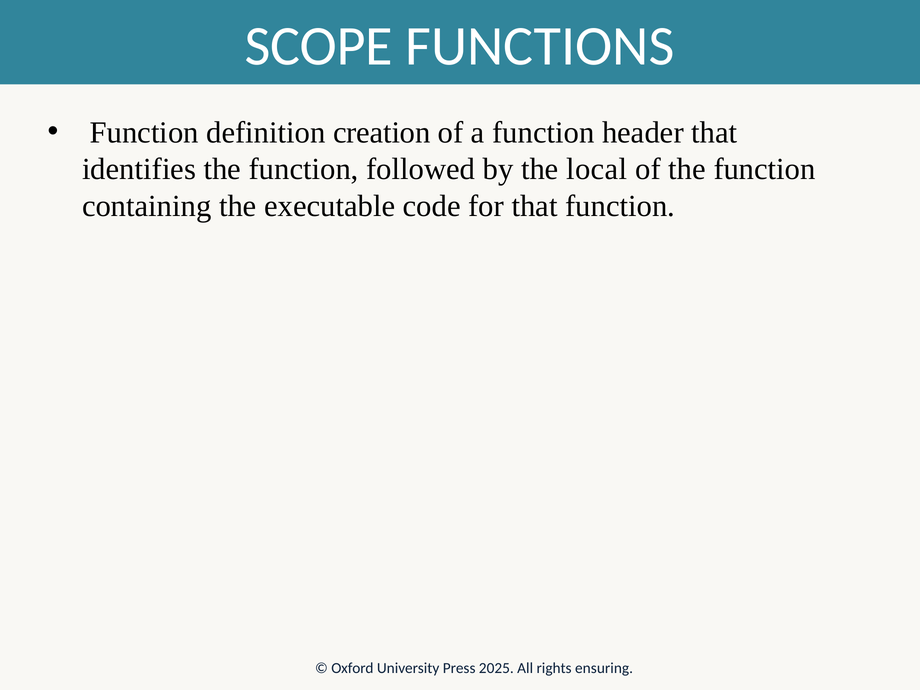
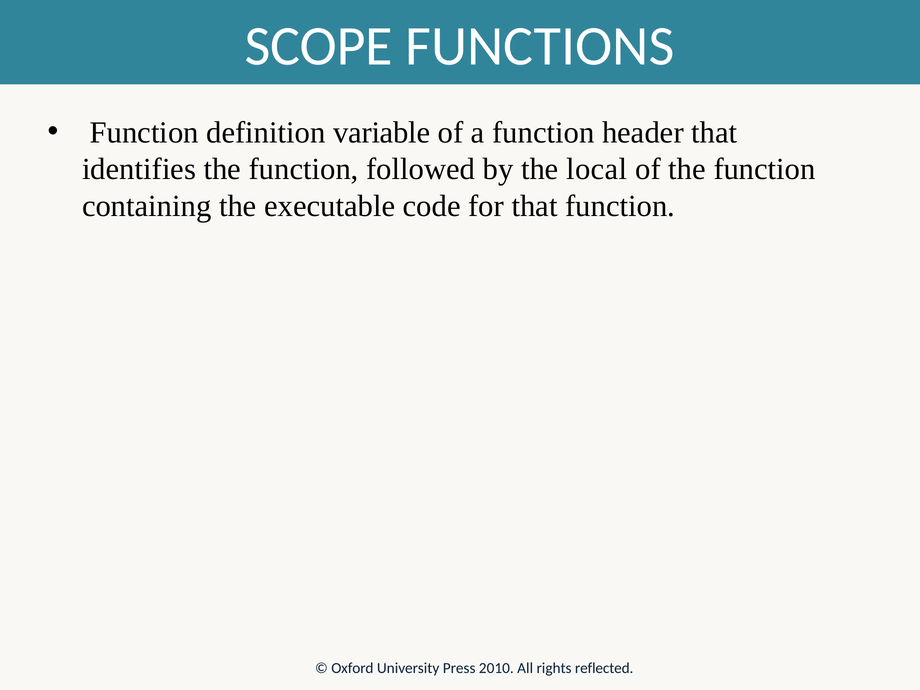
creation: creation -> variable
2025: 2025 -> 2010
ensuring: ensuring -> reflected
